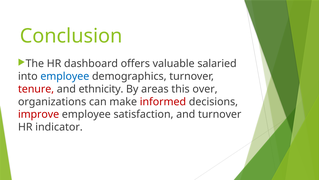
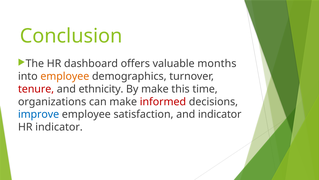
salaried: salaried -> months
employee at (65, 76) colour: blue -> orange
By areas: areas -> make
over: over -> time
improve colour: red -> blue
and turnover: turnover -> indicator
